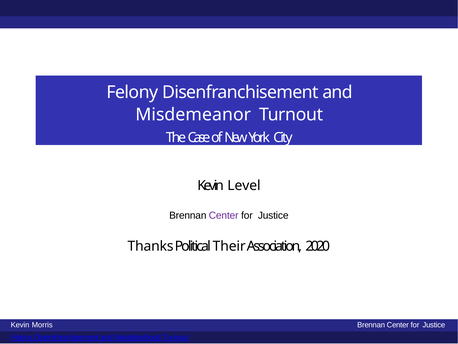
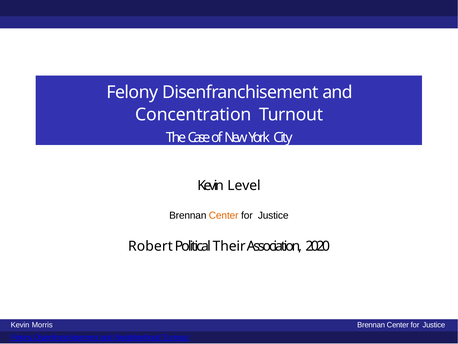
Misdemeanor: Misdemeanor -> Concentration
Center at (224, 215) colour: purple -> orange
Thanks: Thanks -> Robert
